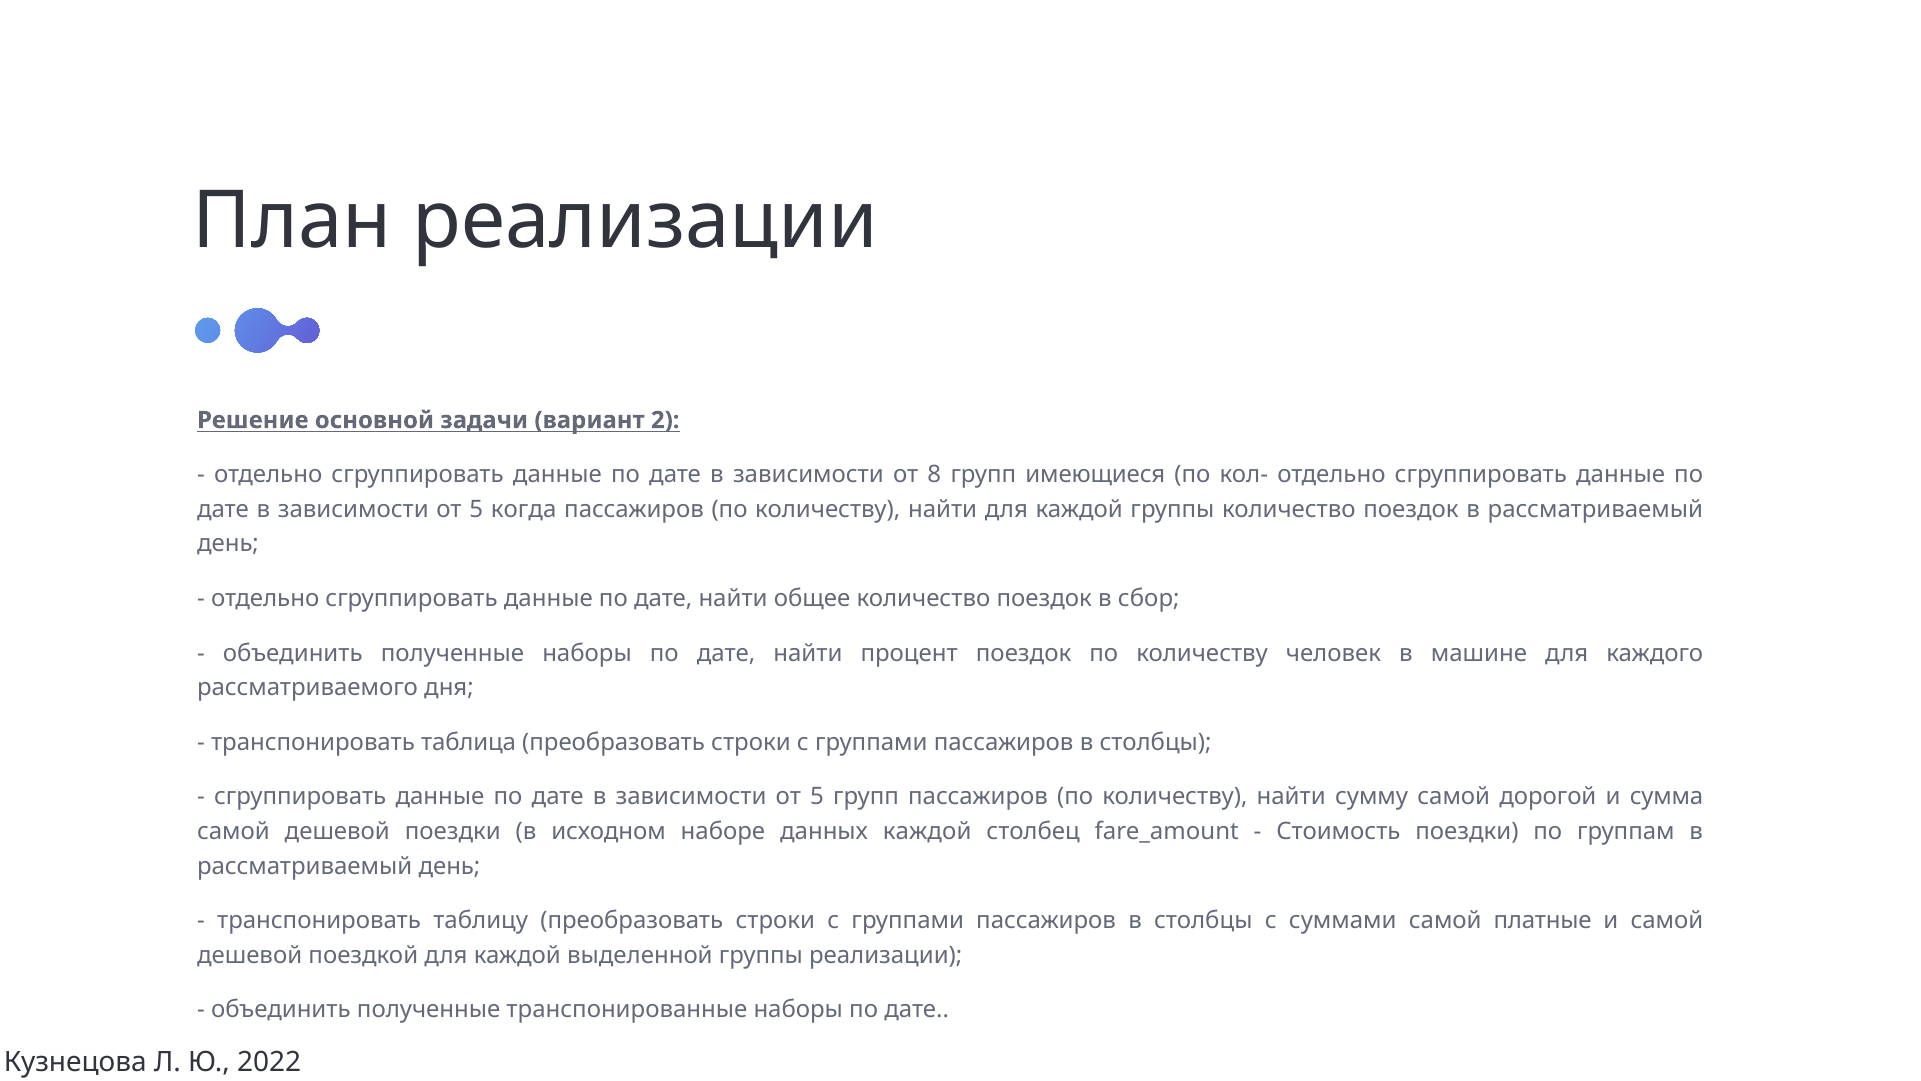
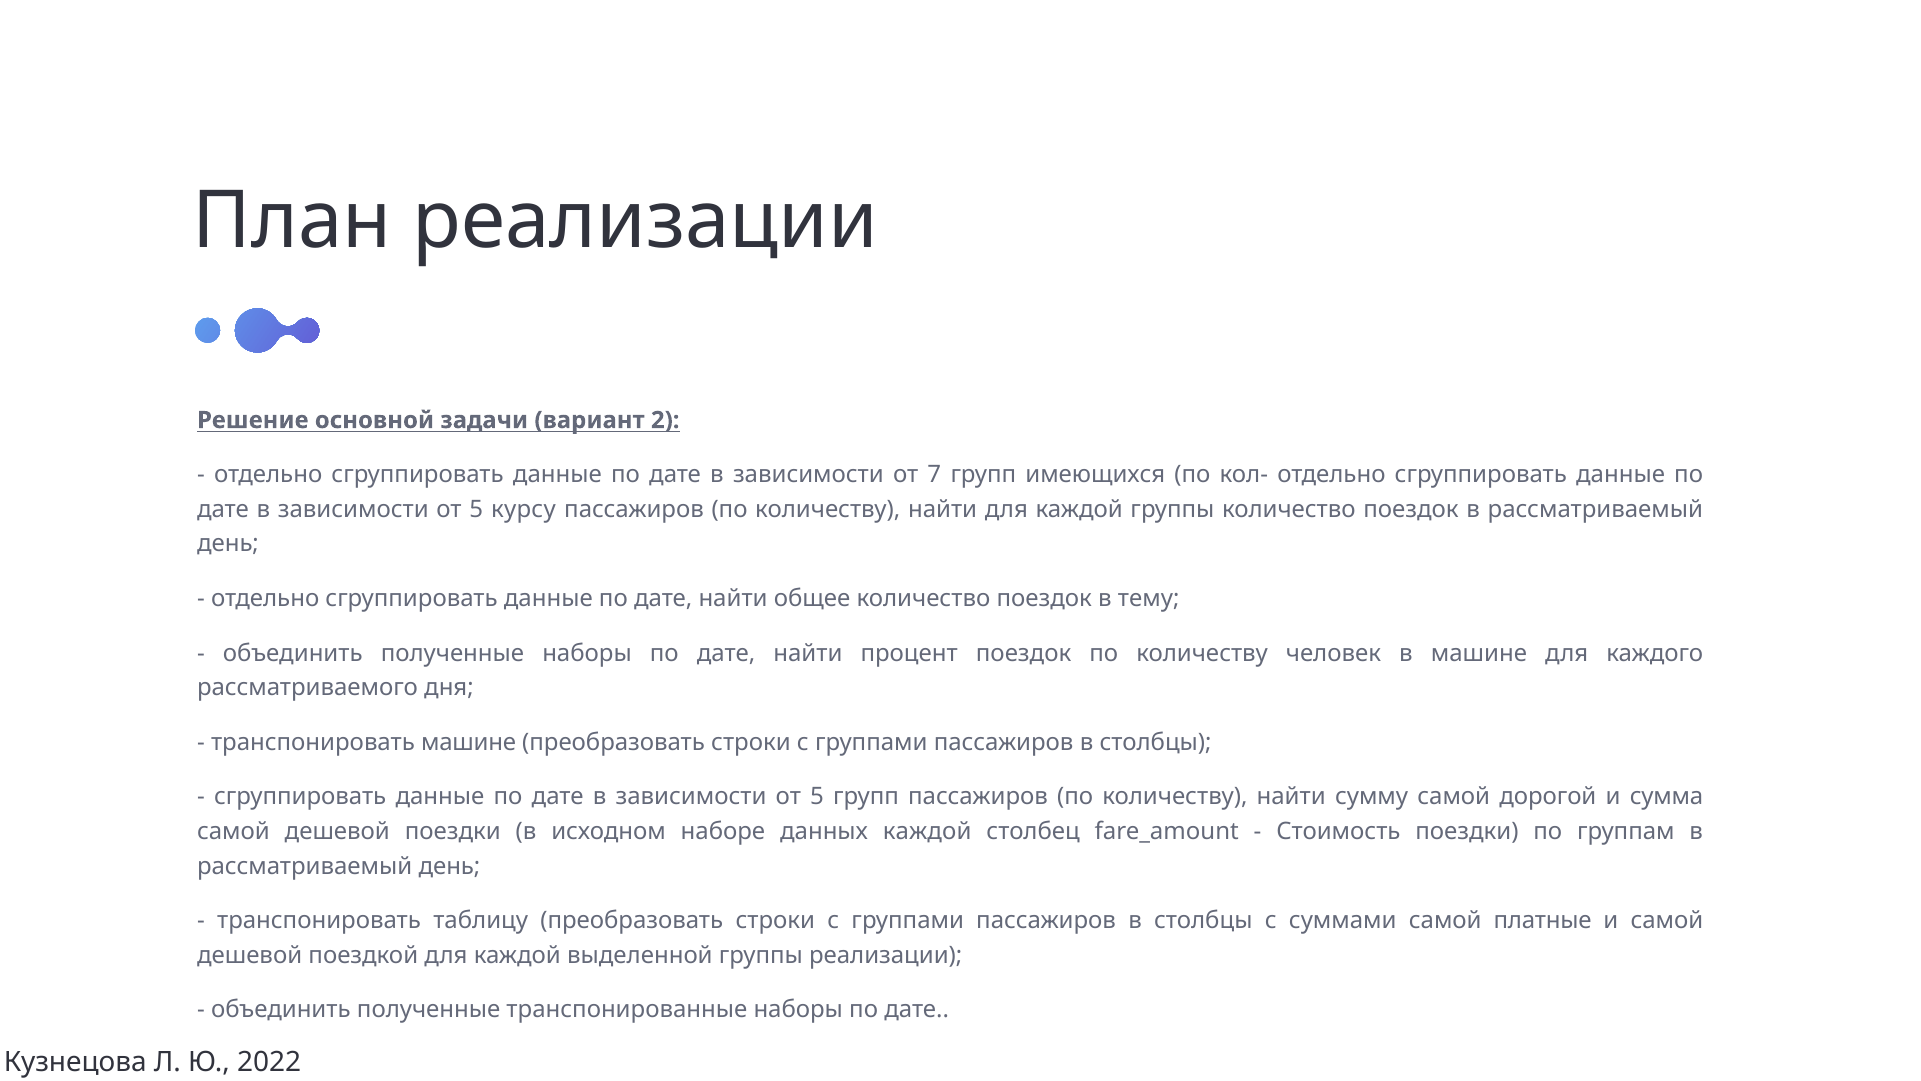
8: 8 -> 7
имеющиеся: имеющиеся -> имеющихся
когда: когда -> курсу
сбор: сбор -> тему
транспонировать таблица: таблица -> машине
